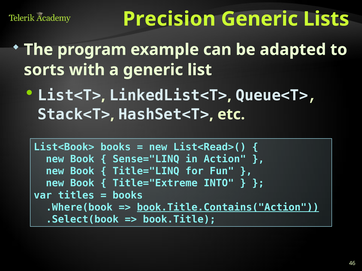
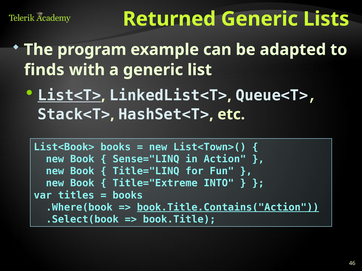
Precision: Precision -> Returned
sorts: sorts -> finds
List<T> underline: none -> present
List<Read>(: List<Read>( -> List<Town>(
